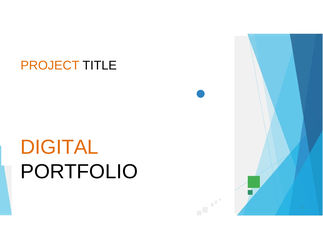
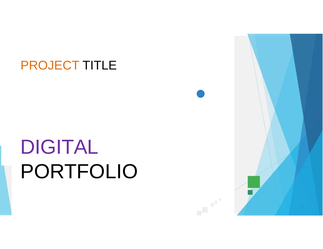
DIGITAL colour: orange -> purple
